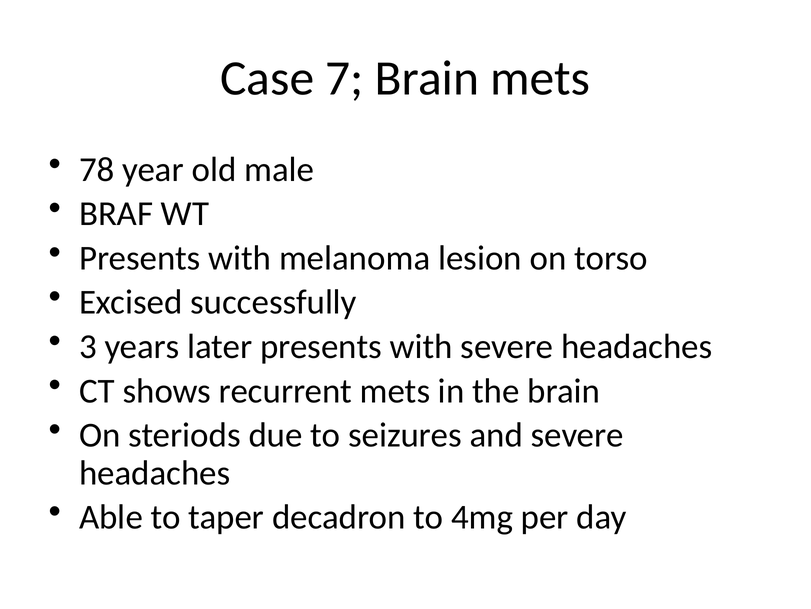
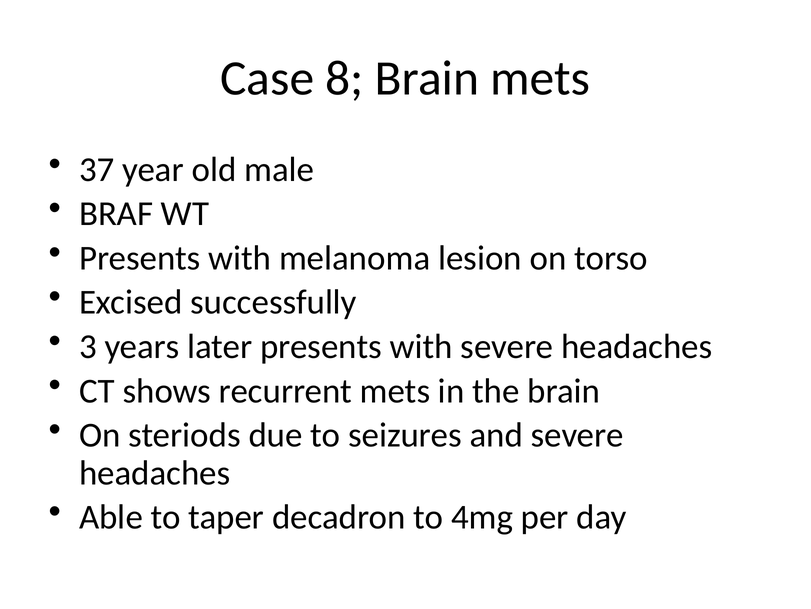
7: 7 -> 8
78: 78 -> 37
